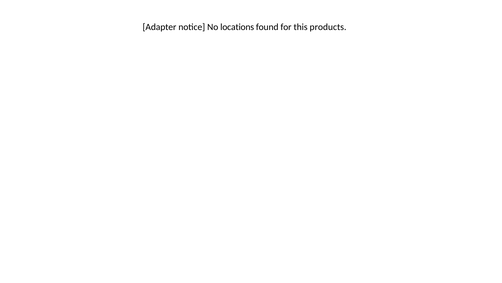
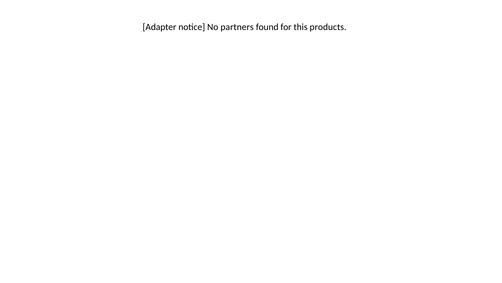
locations: locations -> partners
